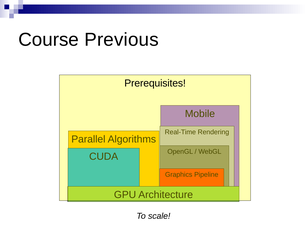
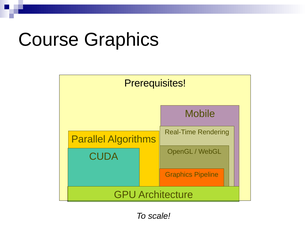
Course Previous: Previous -> Graphics
